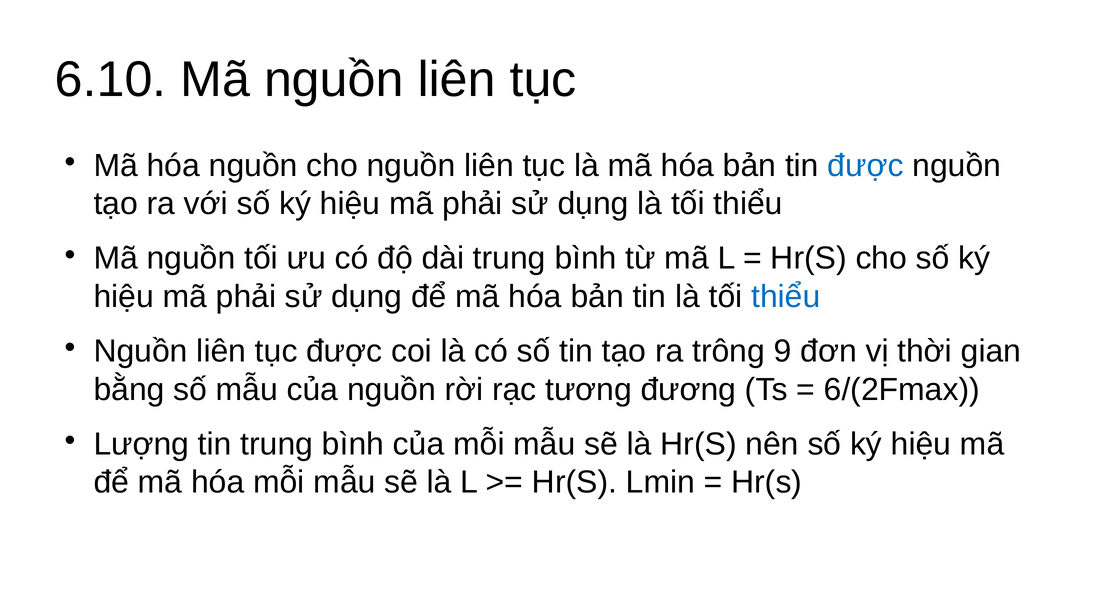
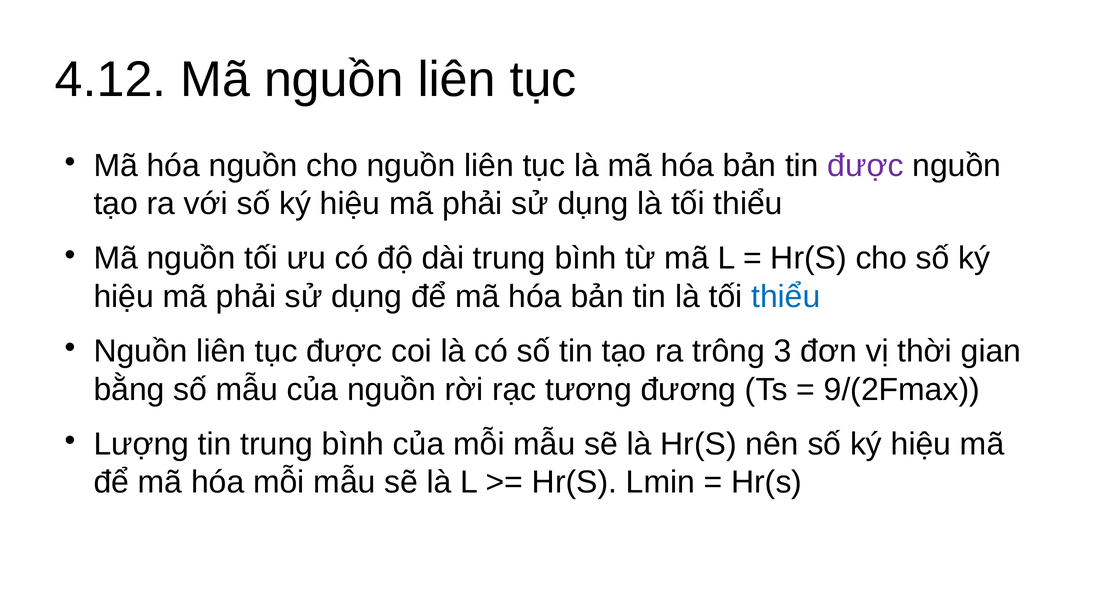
6.10: 6.10 -> 4.12
được at (865, 166) colour: blue -> purple
9: 9 -> 3
6/(2Fmax: 6/(2Fmax -> 9/(2Fmax
